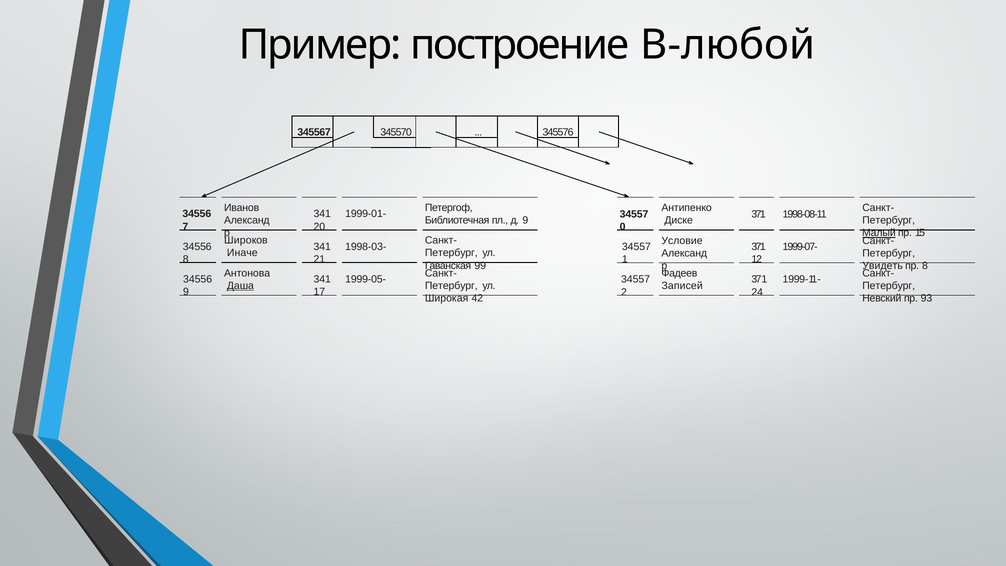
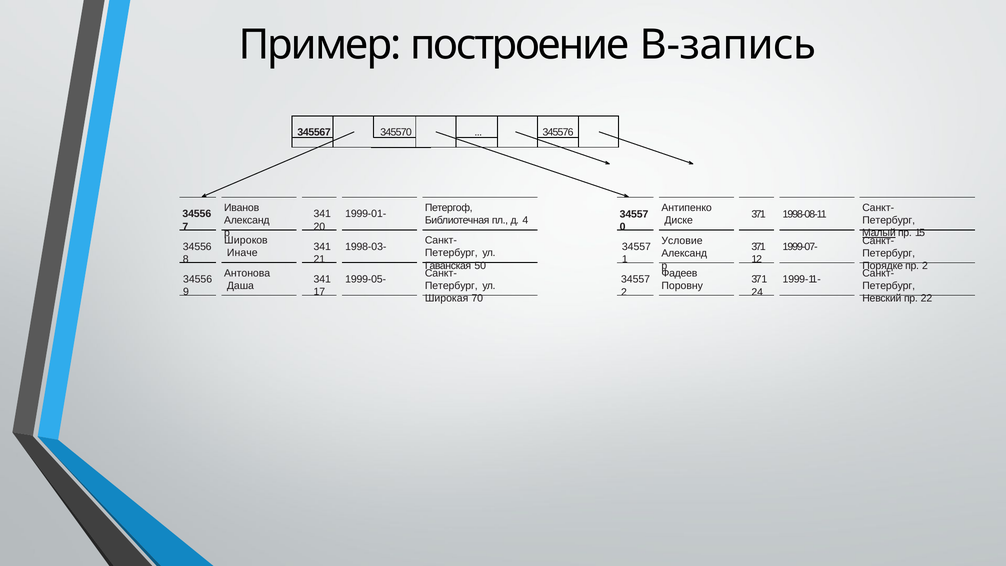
B-любой: B-любой -> B-запись
д 9: 9 -> 4
99: 99 -> 50
Увидеть: Увидеть -> Порядке
пр 8: 8 -> 2
Даша underline: present -> none
Записей: Записей -> Поровну
42: 42 -> 70
93: 93 -> 22
